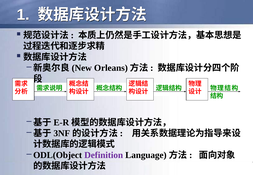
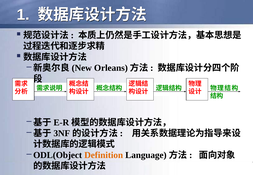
Definition colour: purple -> orange
